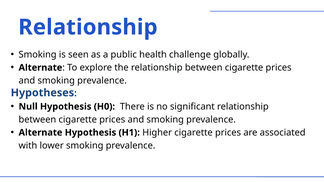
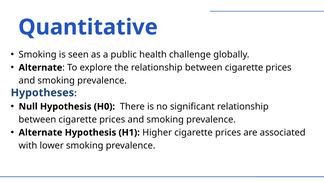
Relationship at (88, 27): Relationship -> Quantitative
